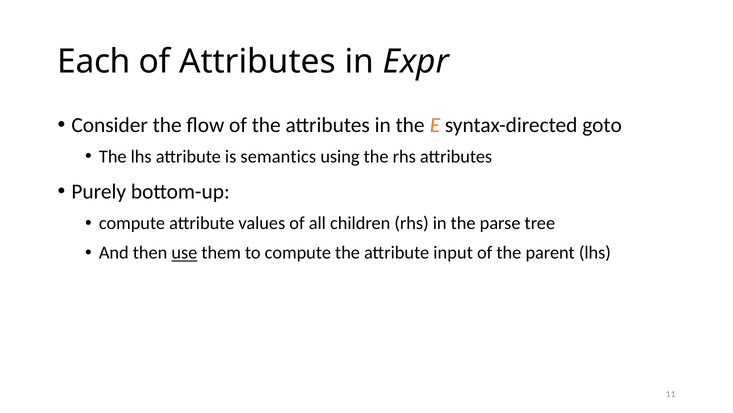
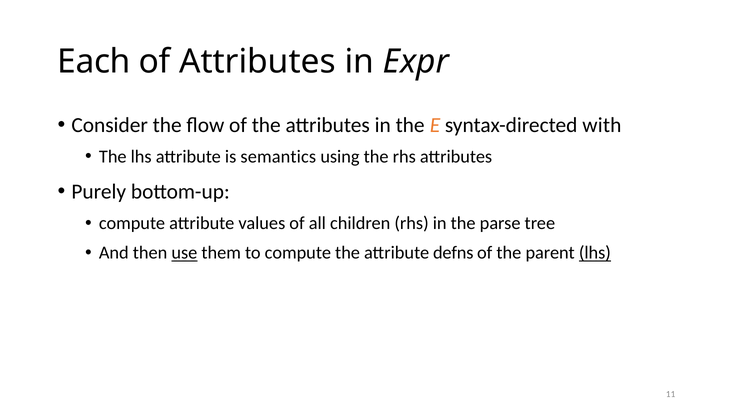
goto: goto -> with
input: input -> defns
lhs at (595, 253) underline: none -> present
